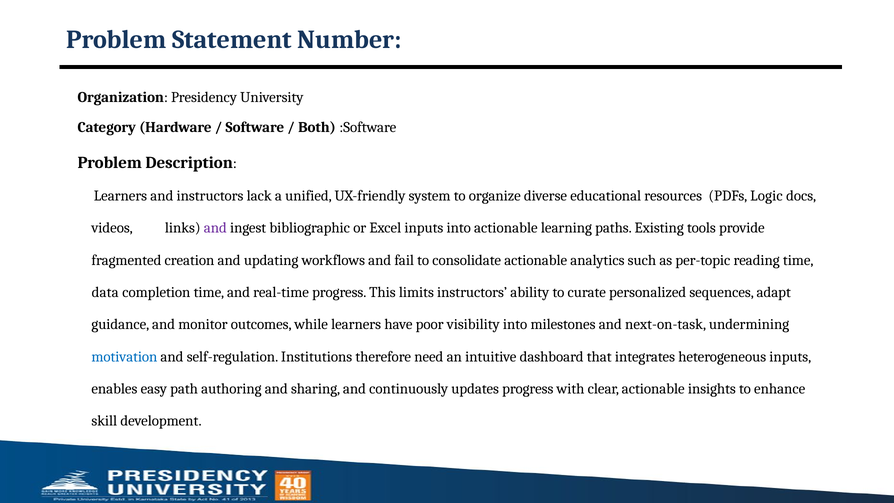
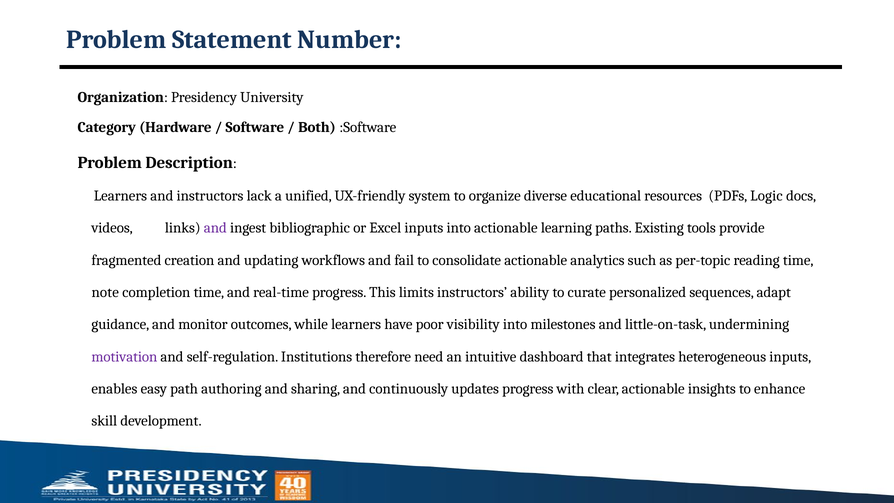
data: data -> note
next-on-task: next-on-task -> little-on-task
motivation colour: blue -> purple
